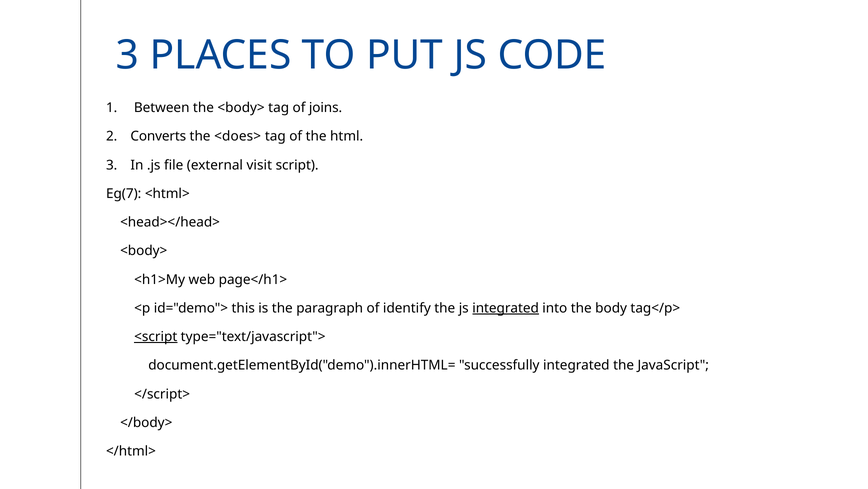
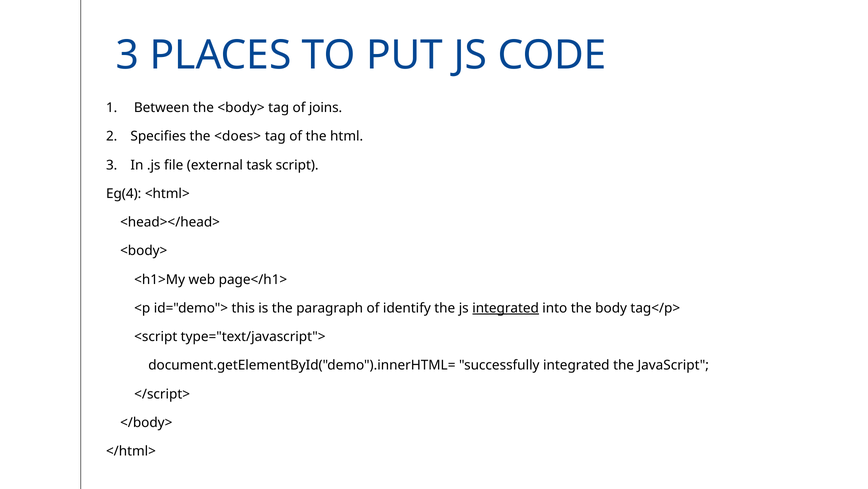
Converts: Converts -> Specifies
visit: visit -> task
Eg(7: Eg(7 -> Eg(4
<script underline: present -> none
